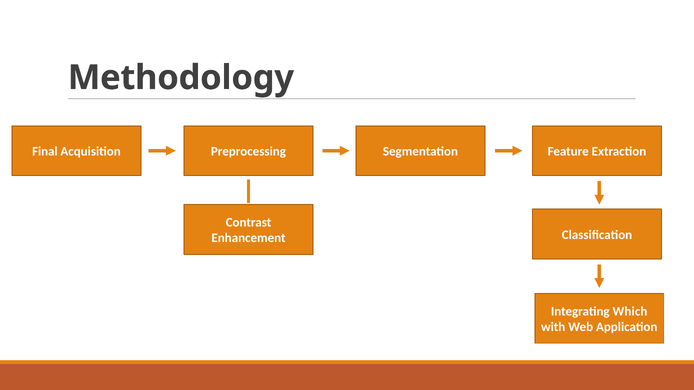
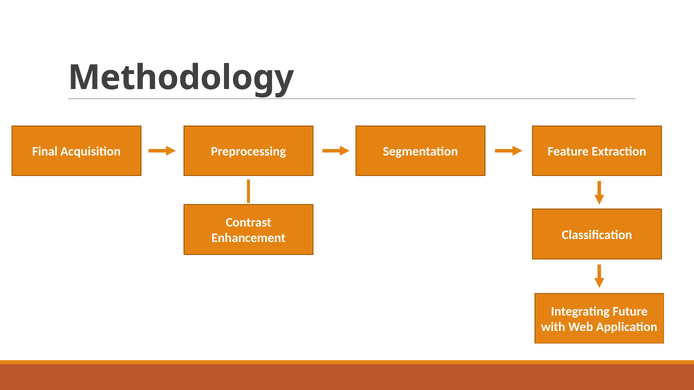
Which: Which -> Future
